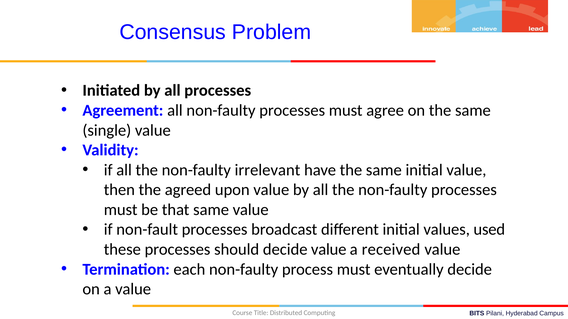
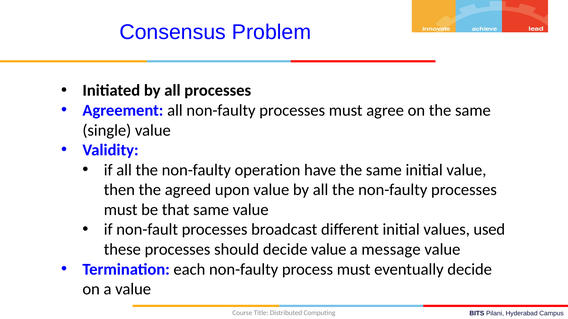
irrelevant: irrelevant -> operation
received: received -> message
